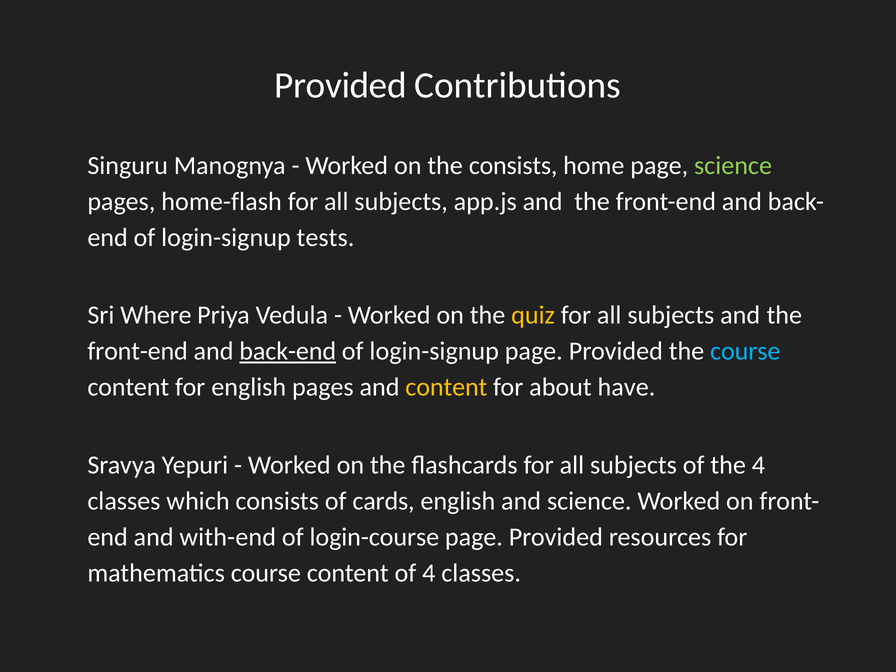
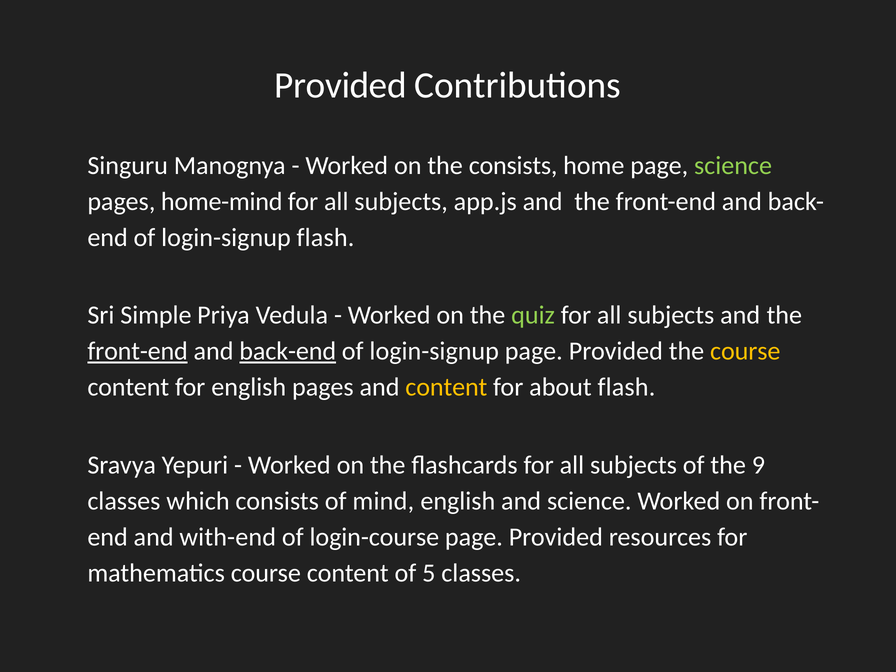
home-flash: home-flash -> home-mind
login-signup tests: tests -> flash
Where: Where -> Simple
quiz colour: yellow -> light green
front-end at (138, 351) underline: none -> present
course at (745, 351) colour: light blue -> yellow
about have: have -> flash
the 4: 4 -> 9
cards: cards -> mind
of 4: 4 -> 5
